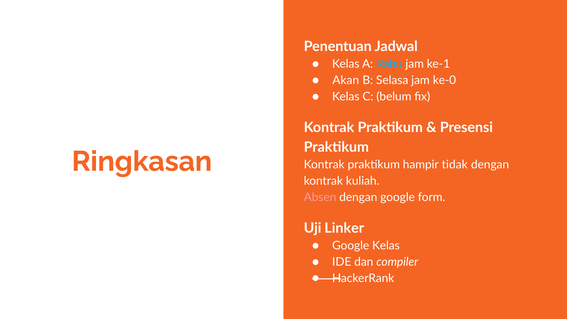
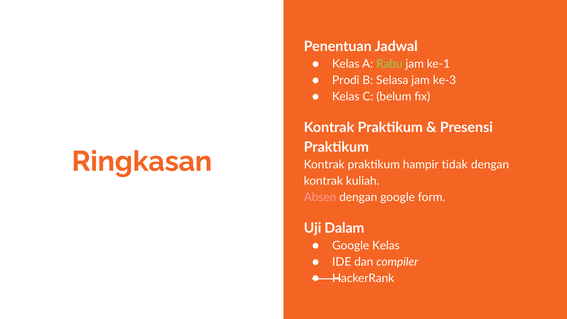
Rabu colour: light blue -> light green
Akan: Akan -> Prodi
ke-0: ke-0 -> ke-3
Linker: Linker -> Dalam
